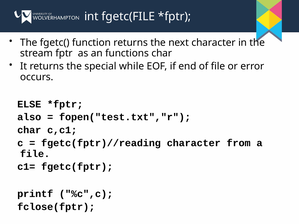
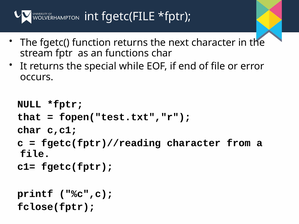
ELSE: ELSE -> NULL
also: also -> that
